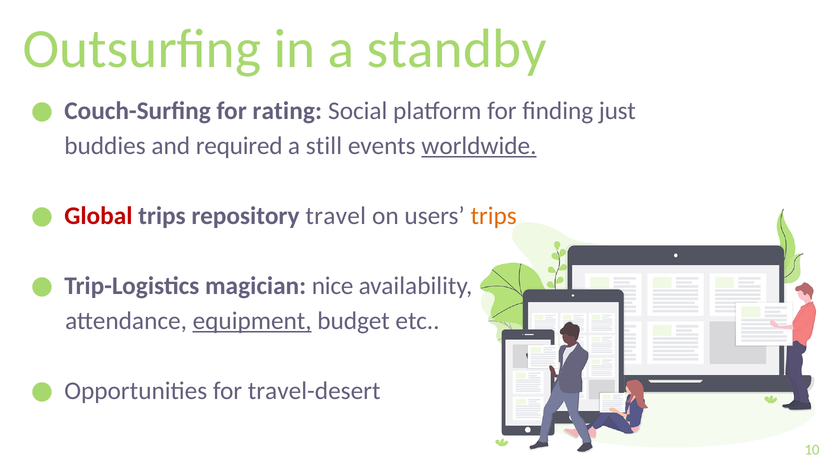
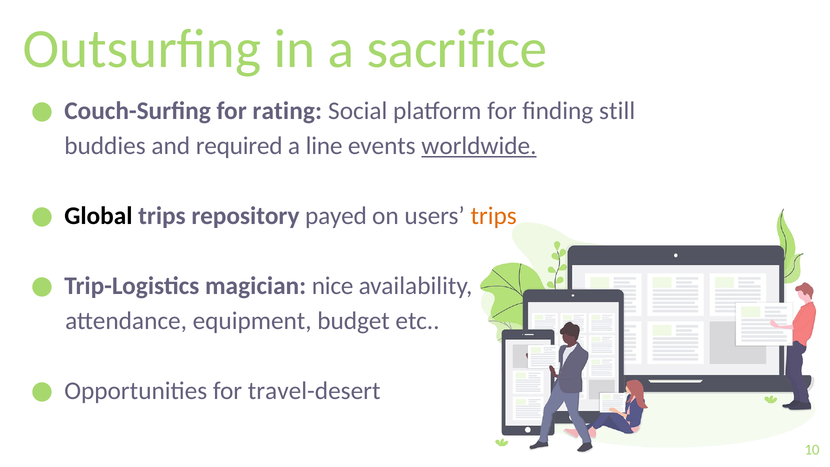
standby: standby -> sacrifice
just: just -> still
still: still -> line
Global colour: red -> black
travel: travel -> payed
equipment underline: present -> none
